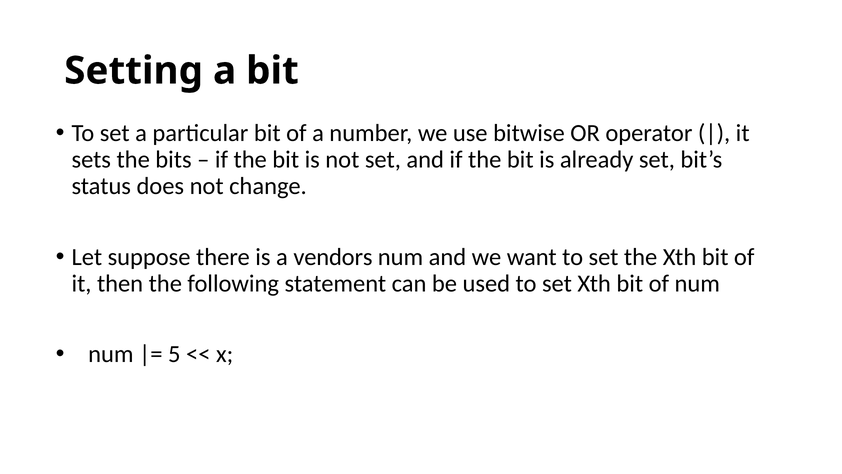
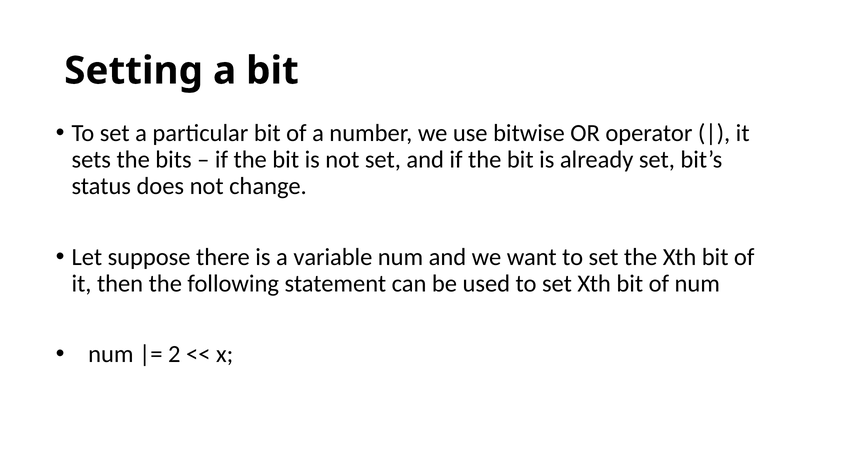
vendors: vendors -> variable
5: 5 -> 2
